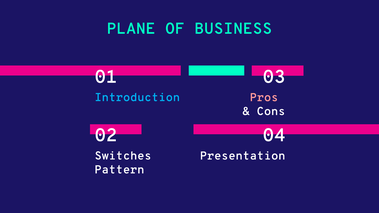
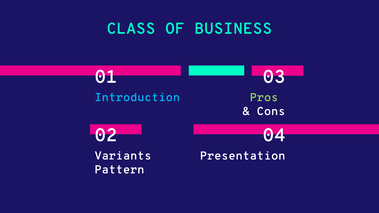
PLANE: PLANE -> CLASS
Pros colour: pink -> light green
Switches: Switches -> Variants
